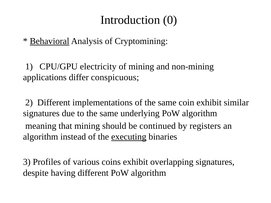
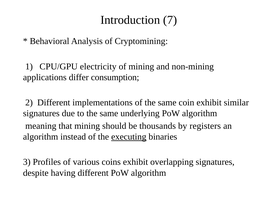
0: 0 -> 7
Behavioral underline: present -> none
conspicuous: conspicuous -> consumption
continued: continued -> thousands
